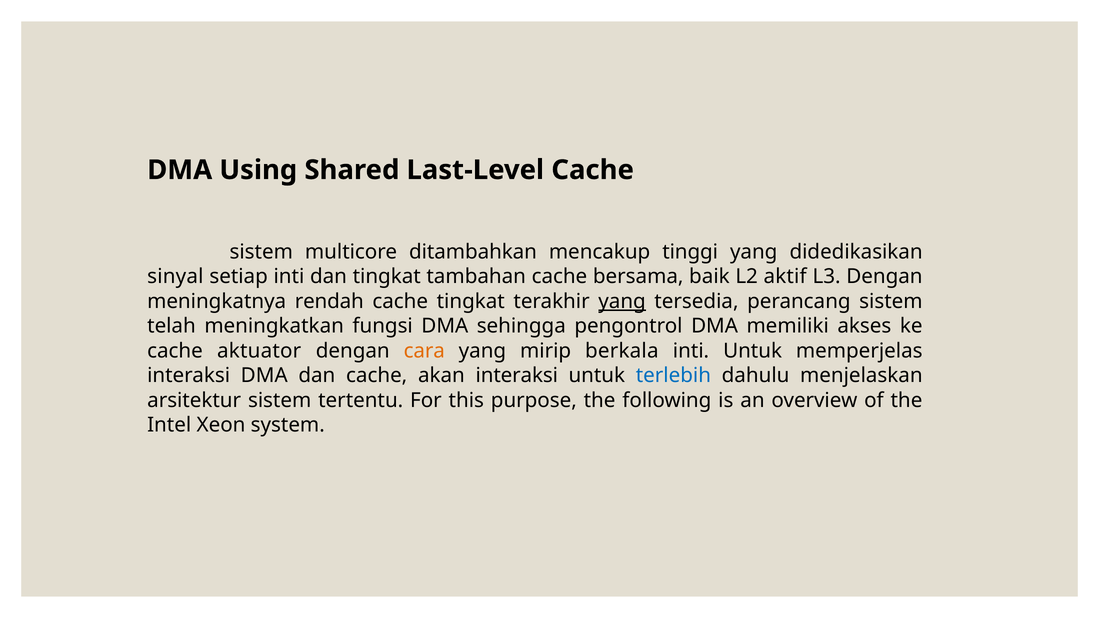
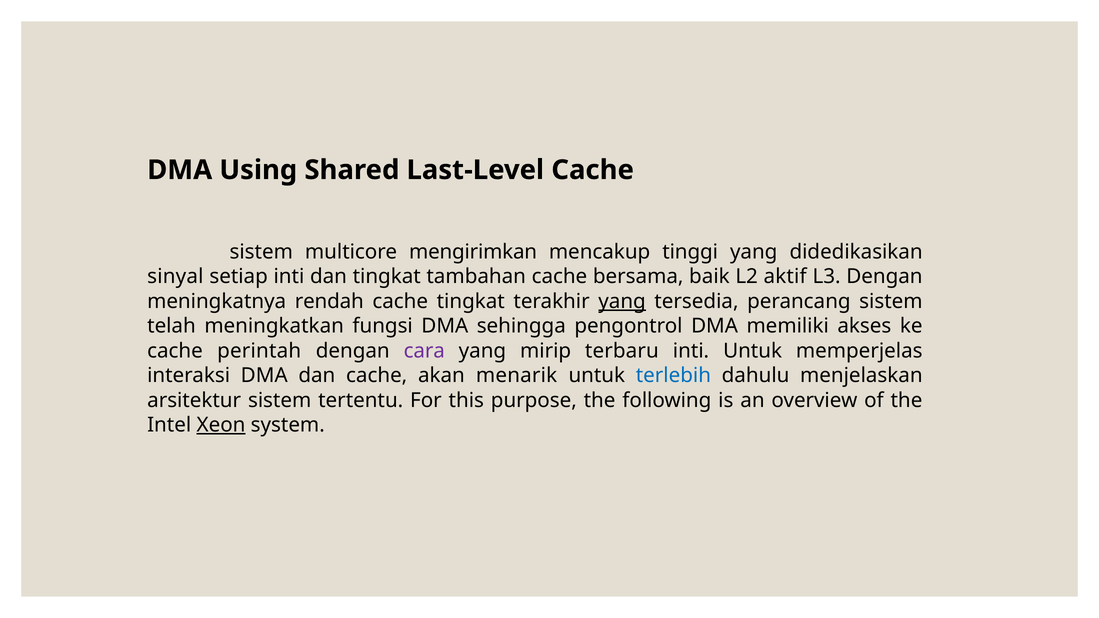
ditambahkan: ditambahkan -> mengirimkan
aktuator: aktuator -> perintah
cara colour: orange -> purple
berkala: berkala -> terbaru
akan interaksi: interaksi -> menarik
Xeon underline: none -> present
